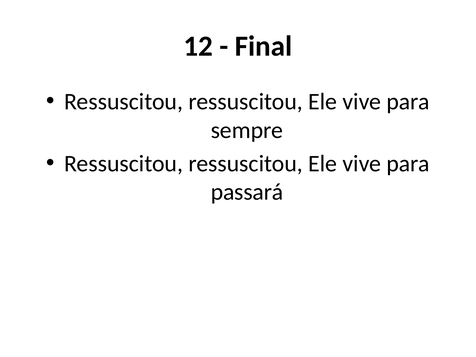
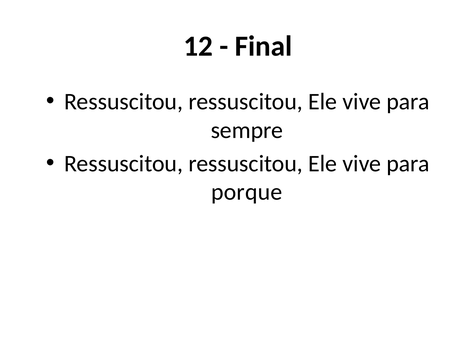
passará: passará -> porque
